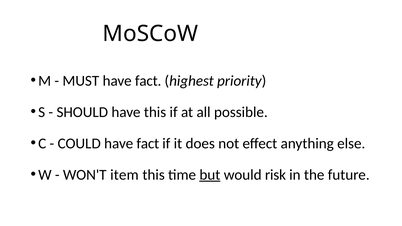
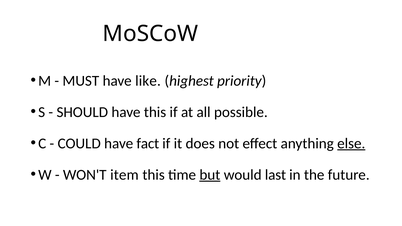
MUST have fact: fact -> like
else underline: none -> present
risk: risk -> last
